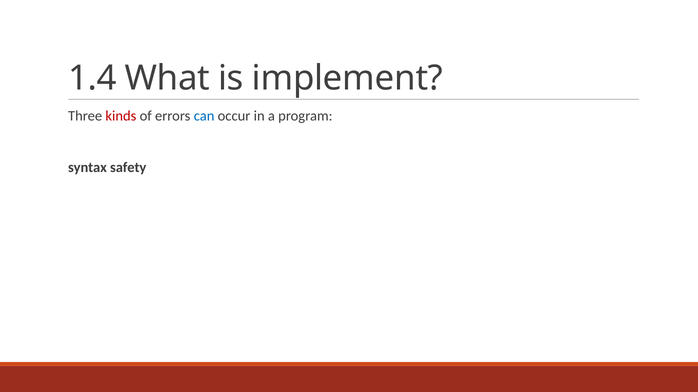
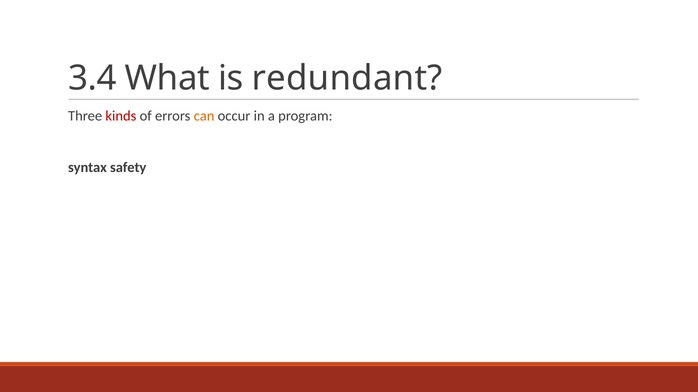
1.4: 1.4 -> 3.4
implement: implement -> redundant
can colour: blue -> orange
